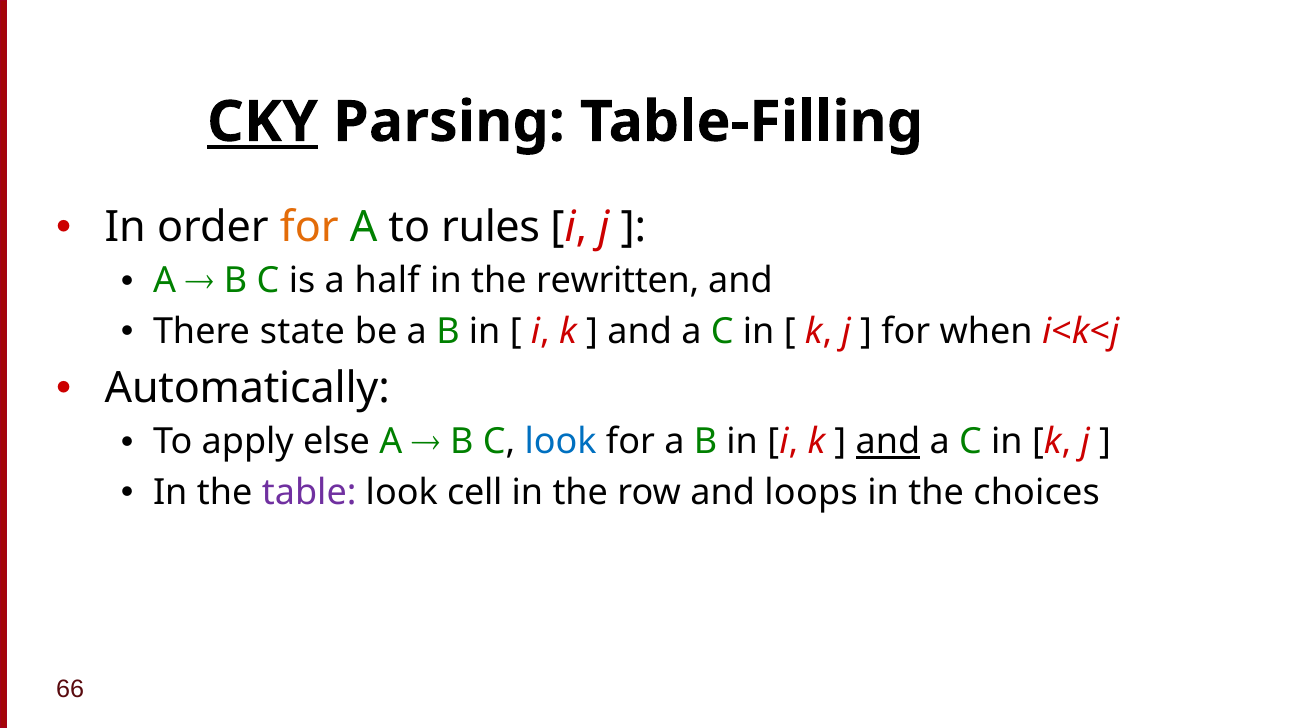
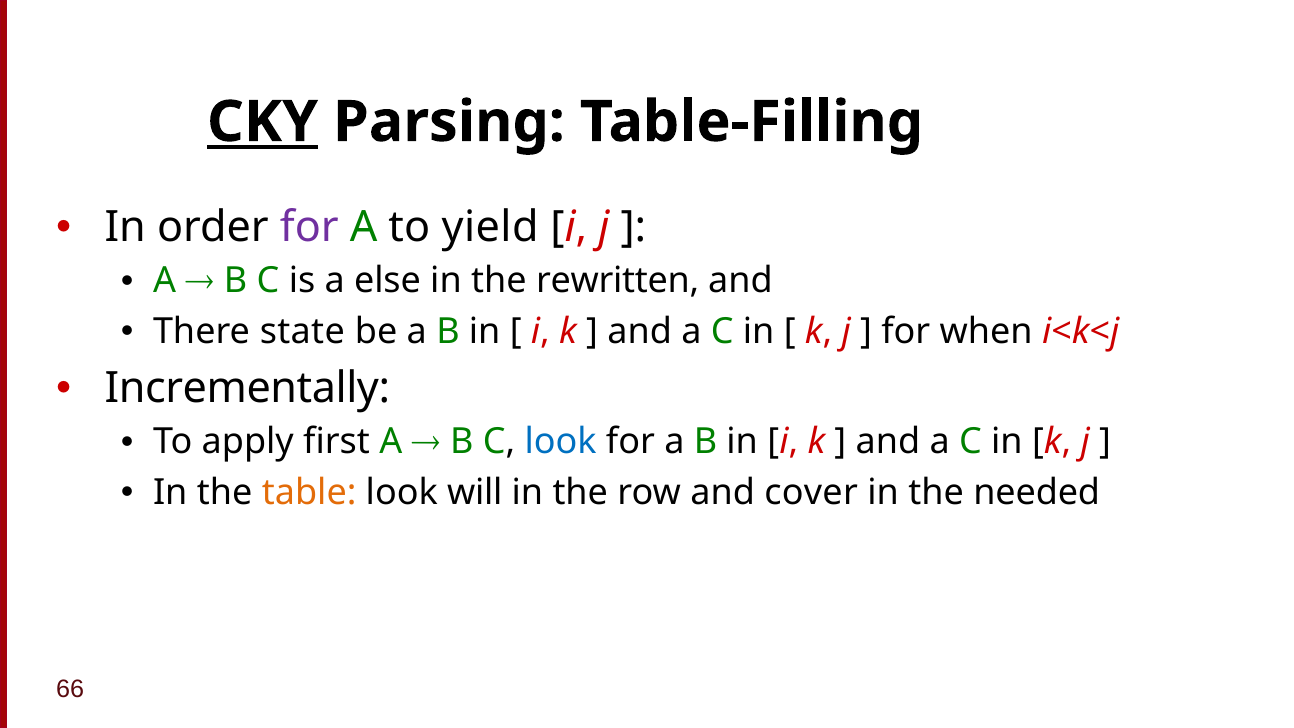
for at (309, 227) colour: orange -> purple
rules: rules -> yield
half: half -> else
Automatically: Automatically -> Incrementally
else: else -> first
and at (888, 442) underline: present -> none
table colour: purple -> orange
cell: cell -> will
loops: loops -> cover
choices: choices -> needed
